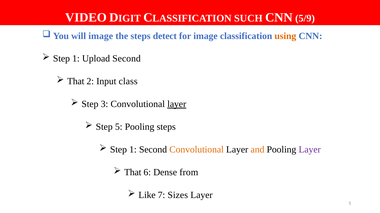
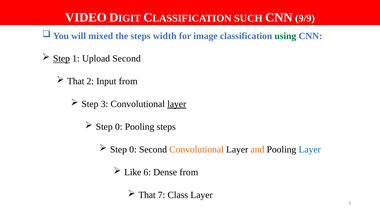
5/9: 5/9 -> 9/9
will image: image -> mixed
detect: detect -> width
using colour: orange -> green
Step at (61, 59) underline: none -> present
Input class: class -> from
5 at (119, 127): 5 -> 0
1 at (133, 150): 1 -> 0
Layer at (310, 150) colour: purple -> blue
That at (133, 173): That -> Like
Like at (147, 196): Like -> That
Sizes: Sizes -> Class
